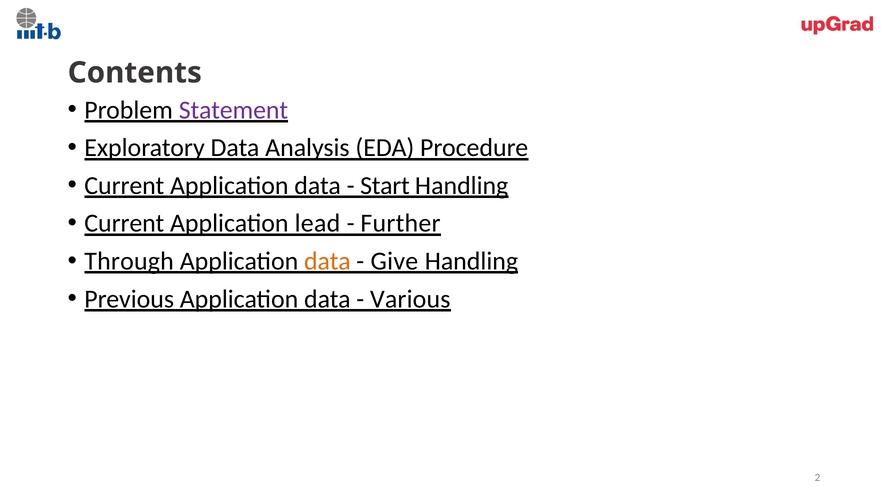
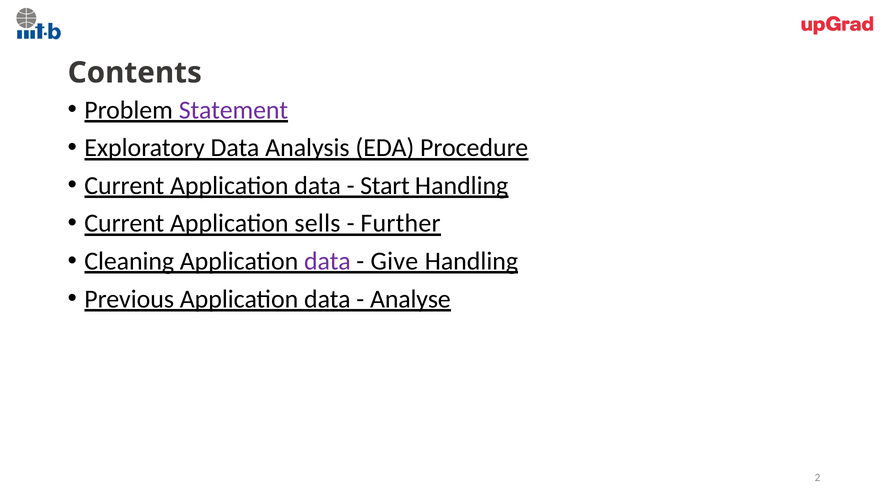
lead: lead -> sells
Through: Through -> Cleaning
data at (327, 261) colour: orange -> purple
Various: Various -> Analyse
